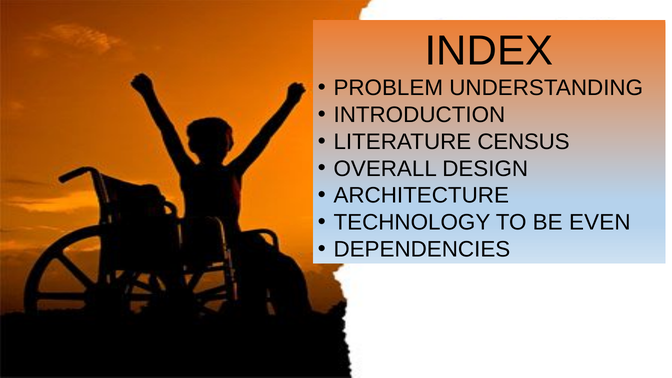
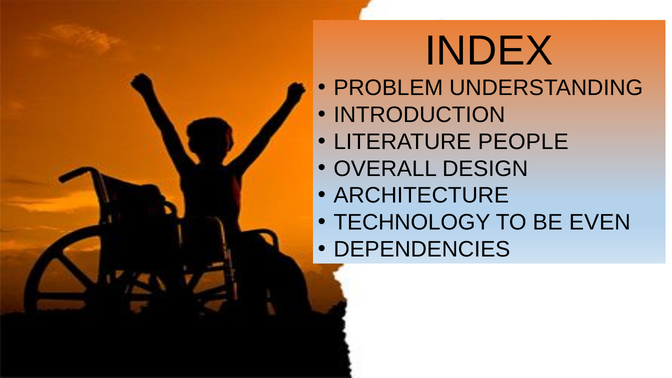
CENSUS: CENSUS -> PEOPLE
